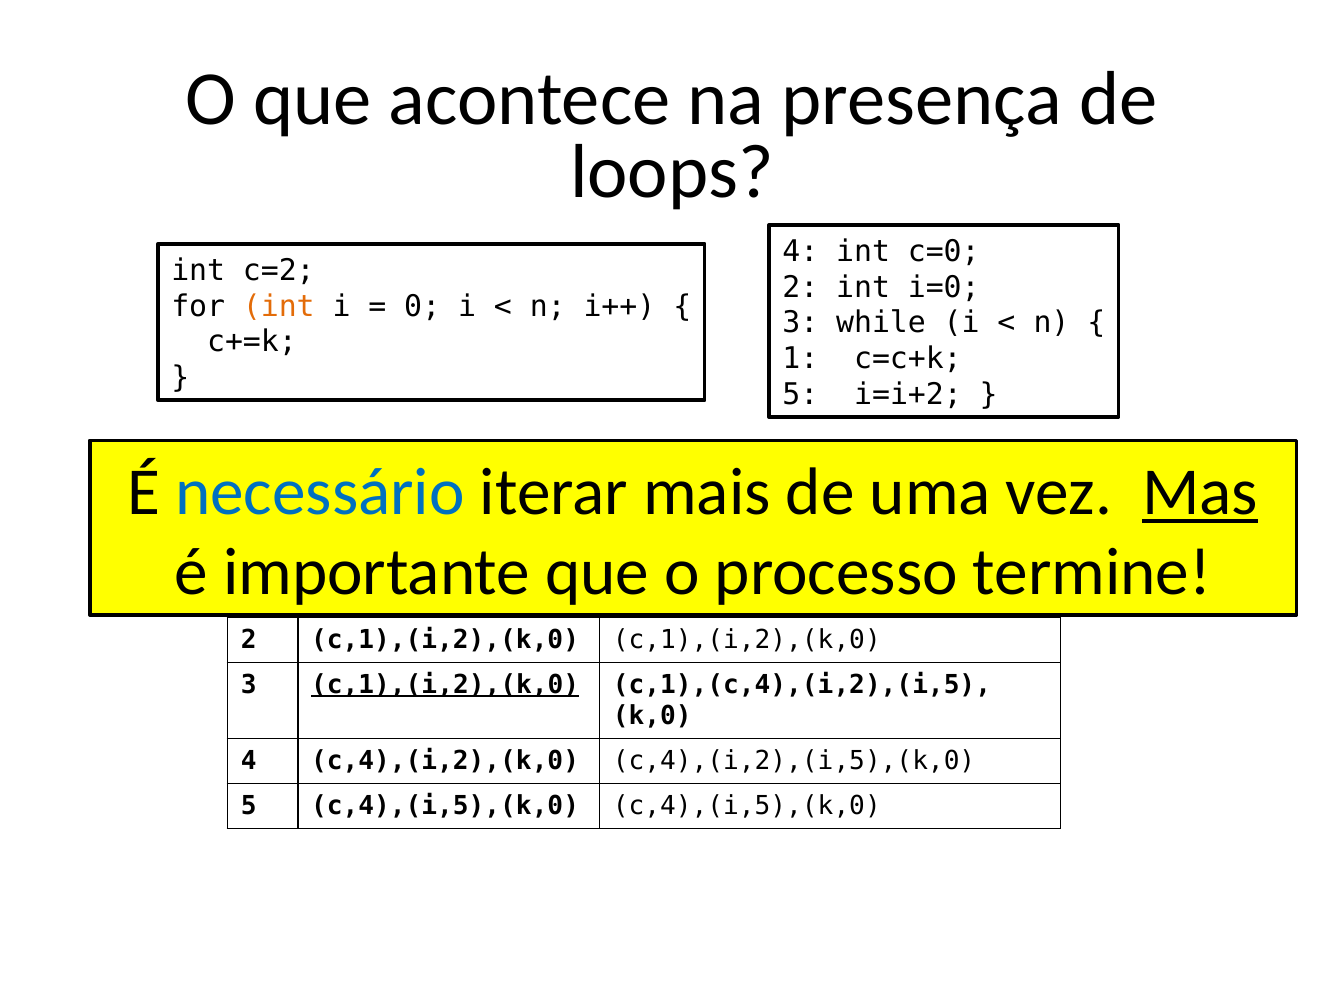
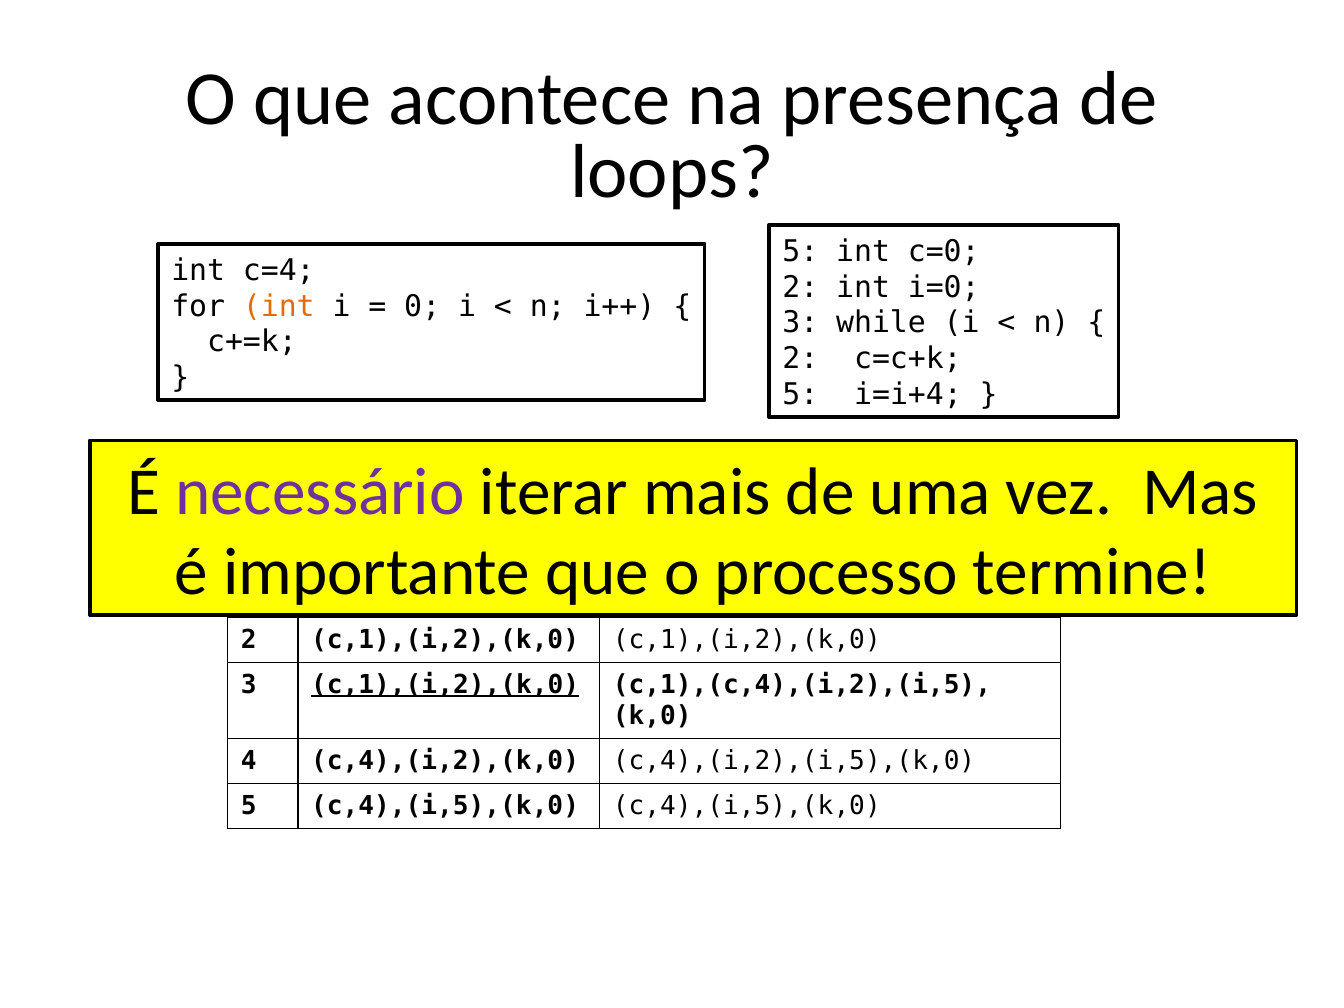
4 at (800, 251): 4 -> 5
c=2: c=2 -> c=4
1 at (800, 359): 1 -> 2
i=i+2: i=i+2 -> i=i+4
necessário colour: blue -> purple
Mas underline: present -> none
